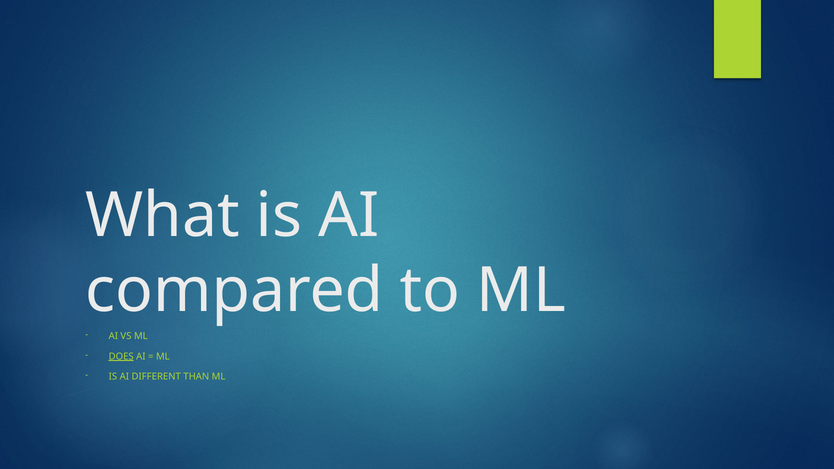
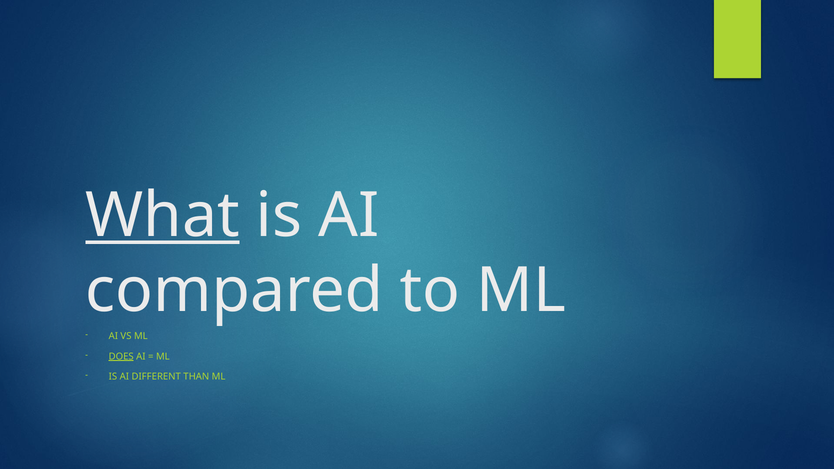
What underline: none -> present
